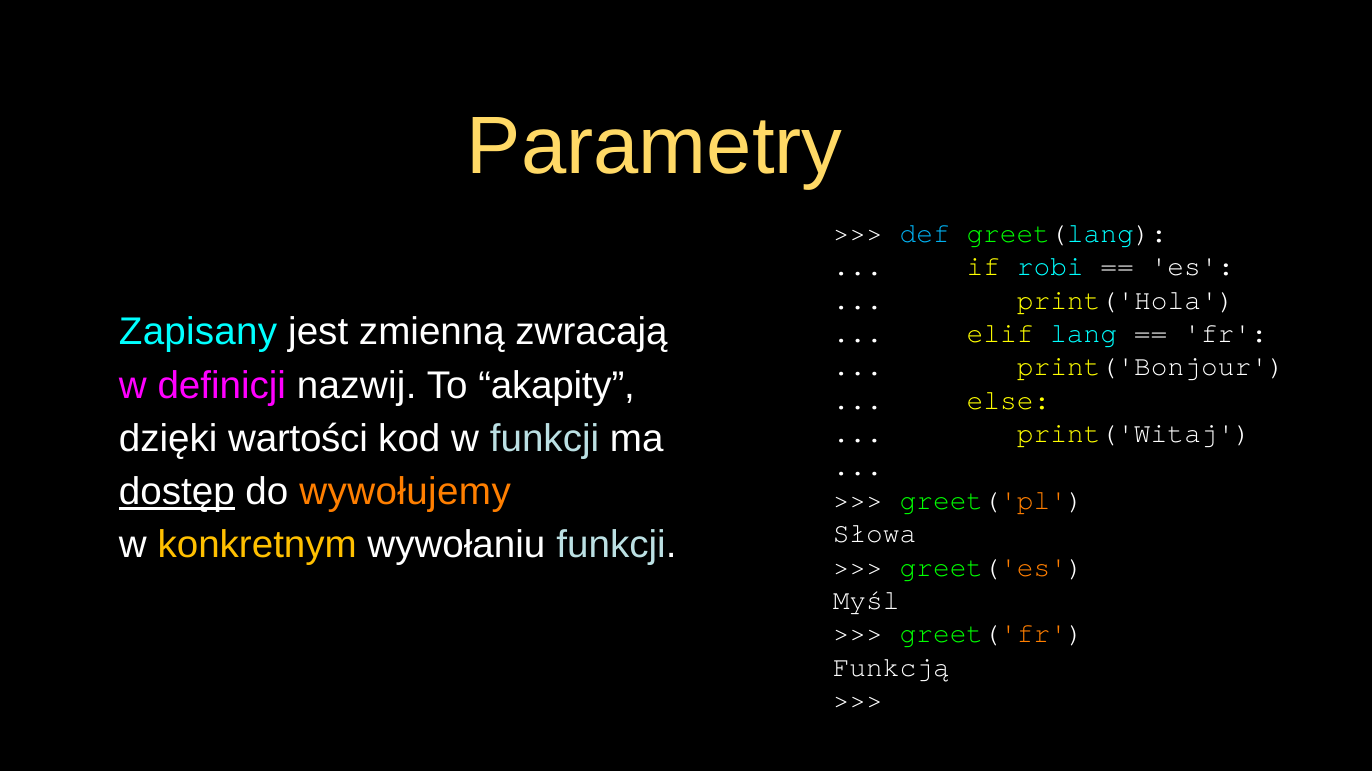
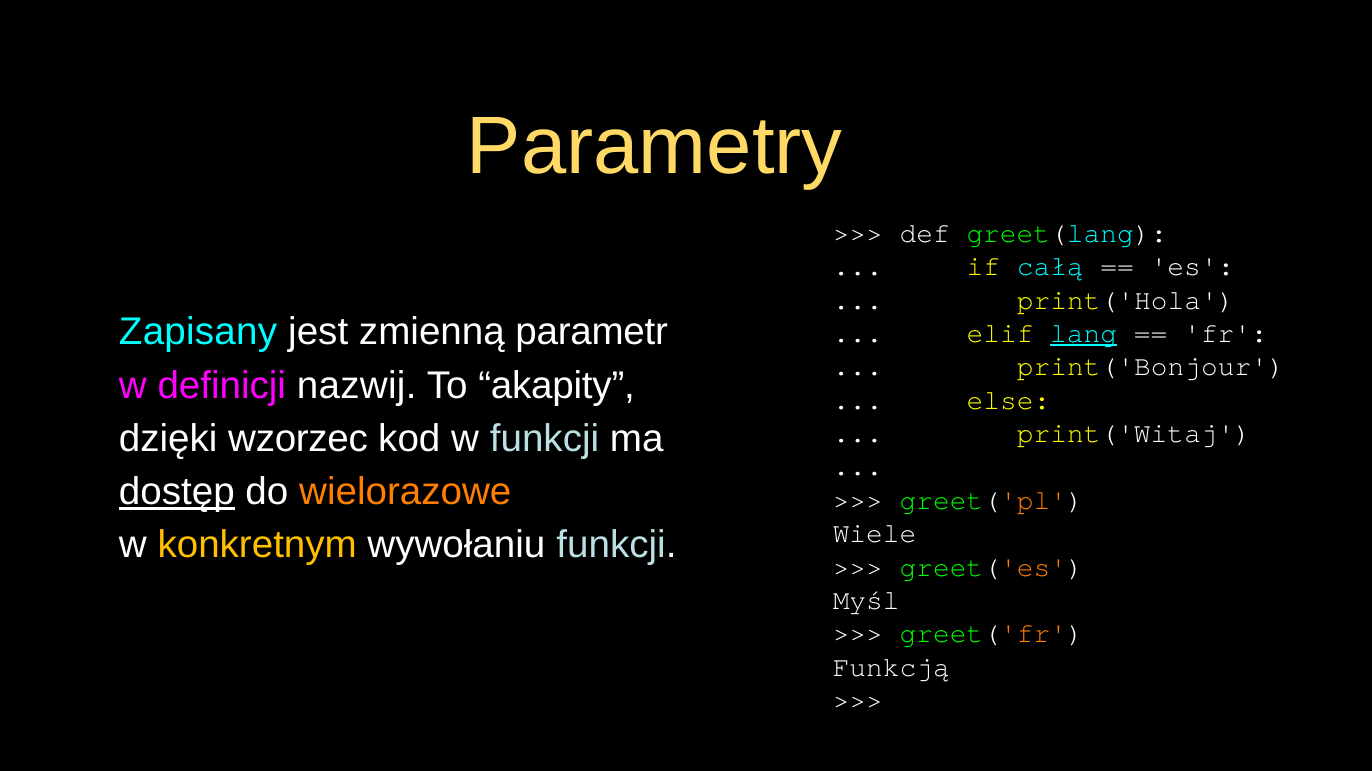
def colour: light blue -> white
robi: robi -> całą
zwracają: zwracają -> parametr
lang underline: none -> present
wartości: wartości -> wzorzec
wywołujemy: wywołujemy -> wielorazowe
Słowa: Słowa -> Wiele
